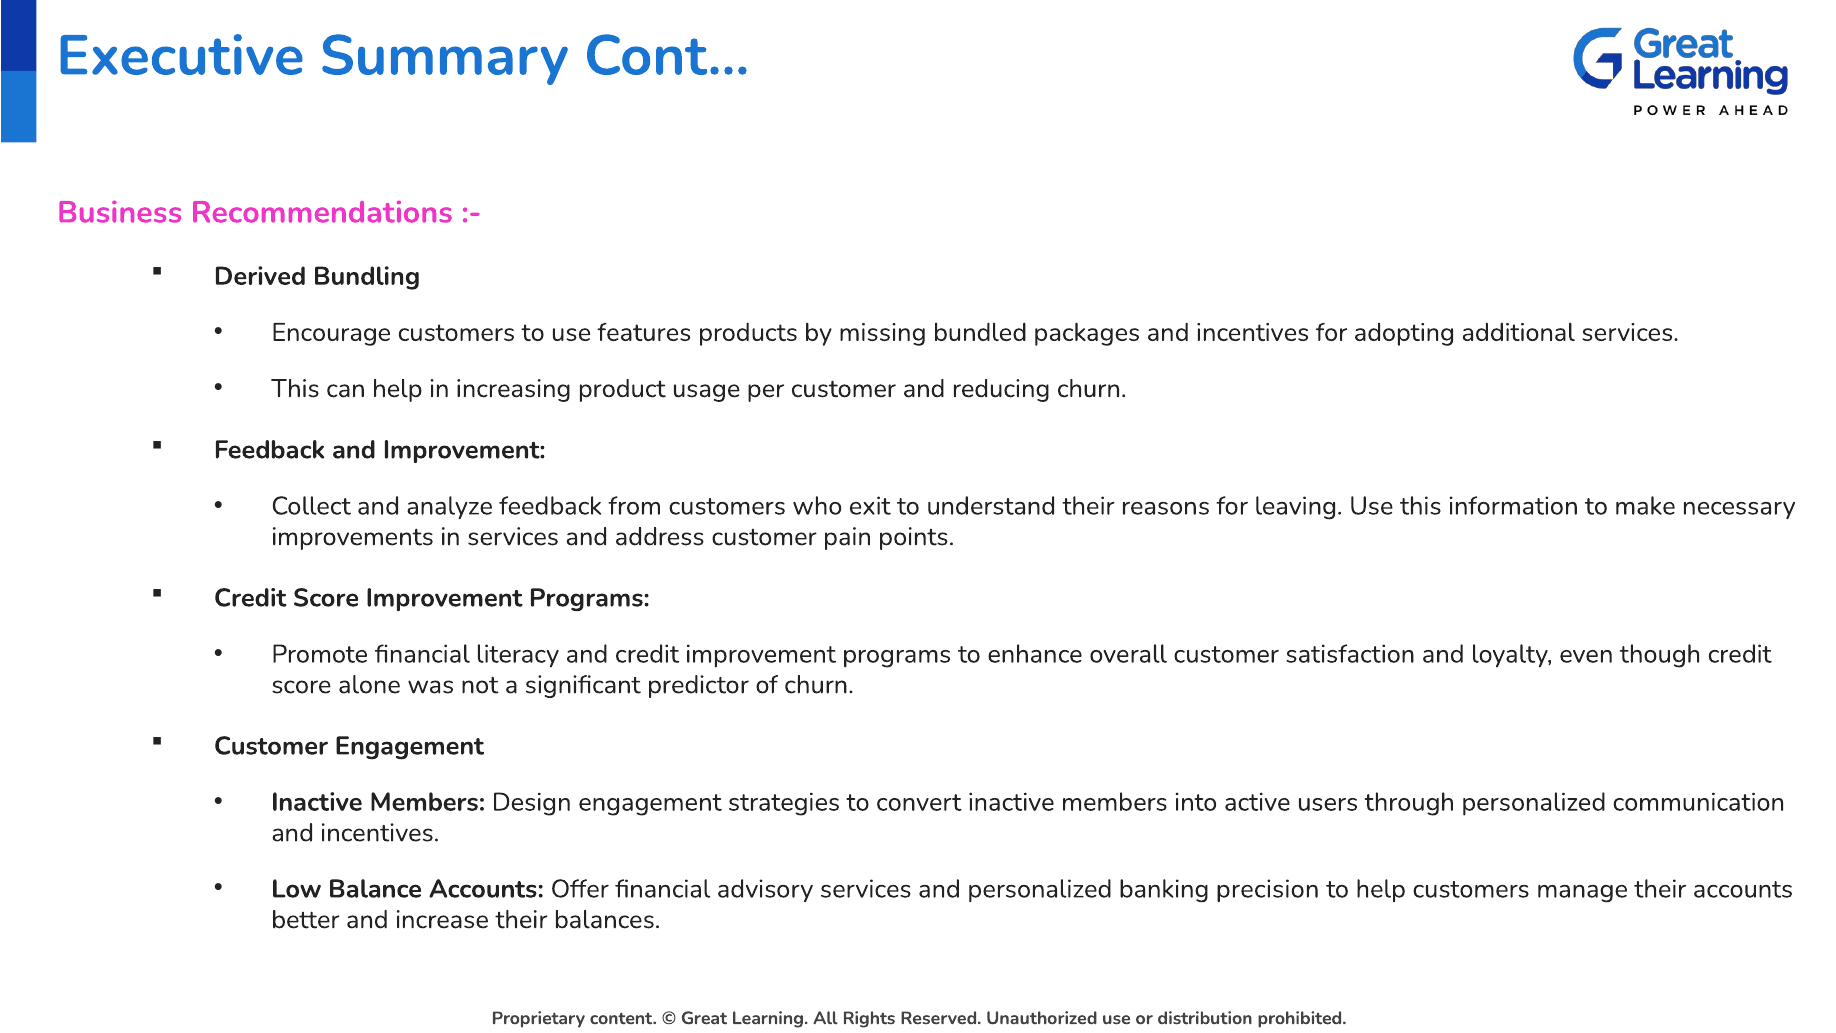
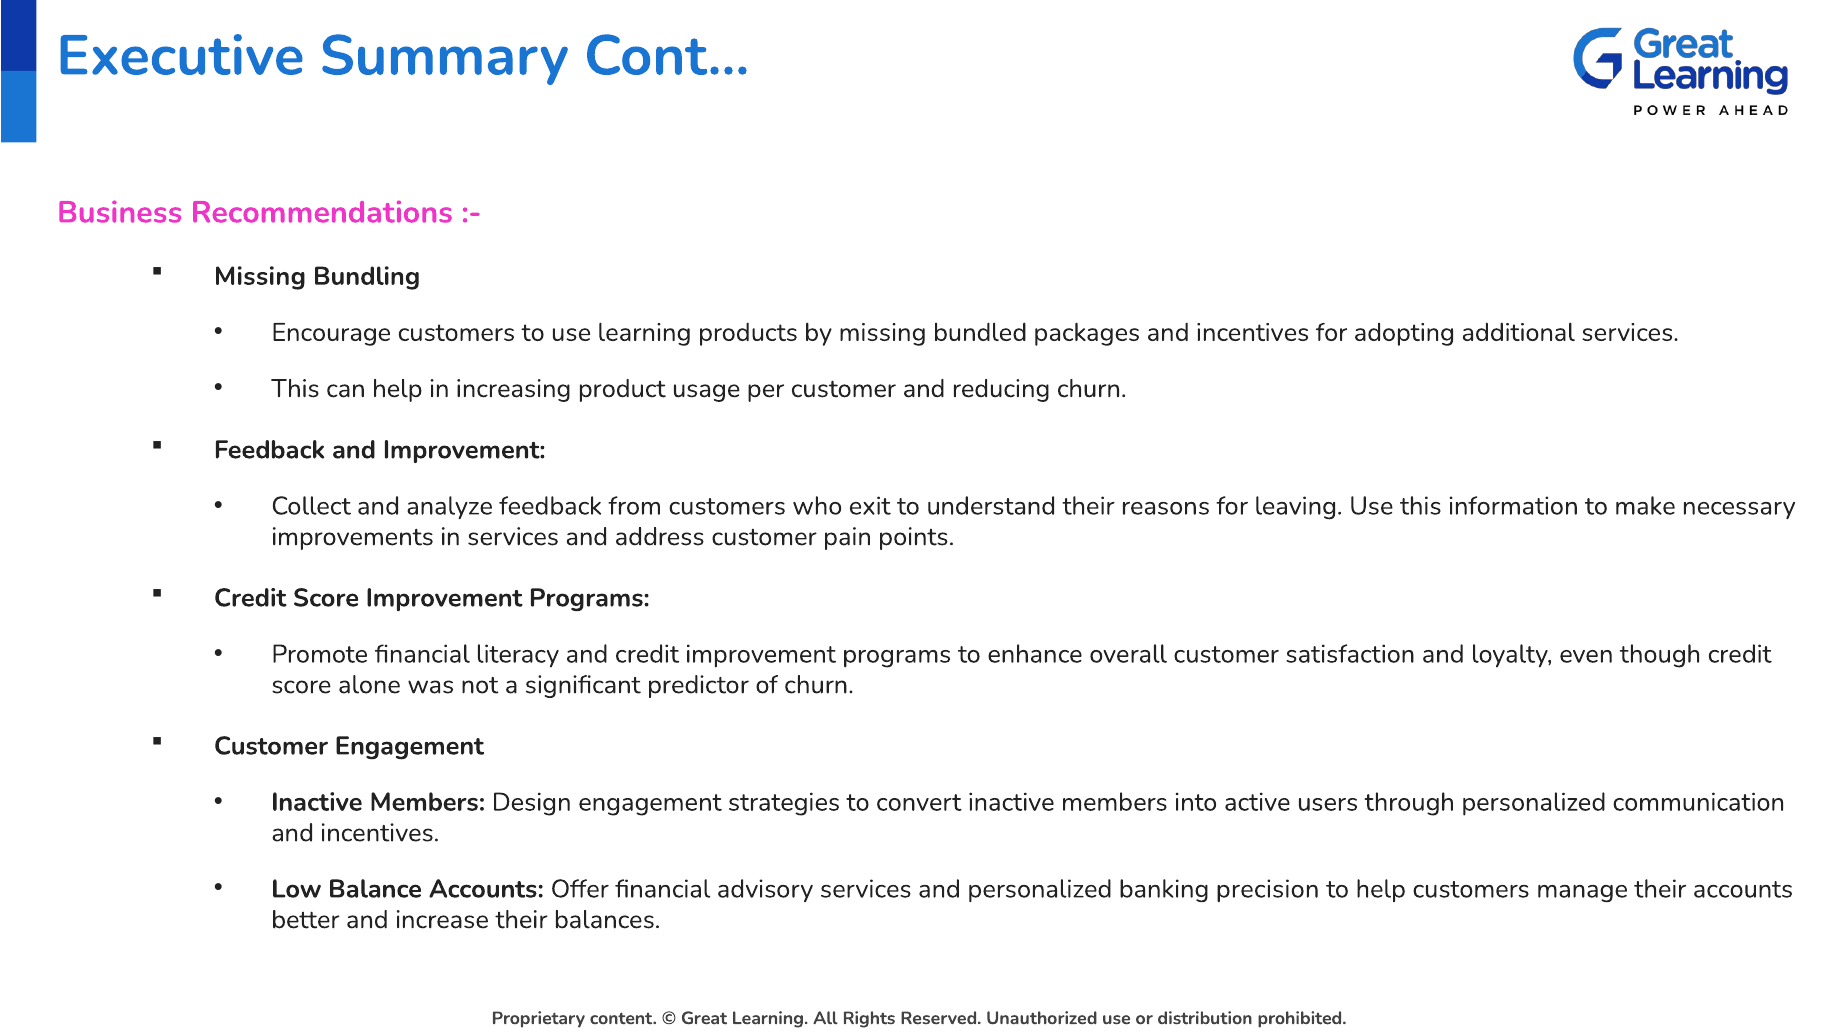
Derived at (260, 276): Derived -> Missing
use features: features -> learning
